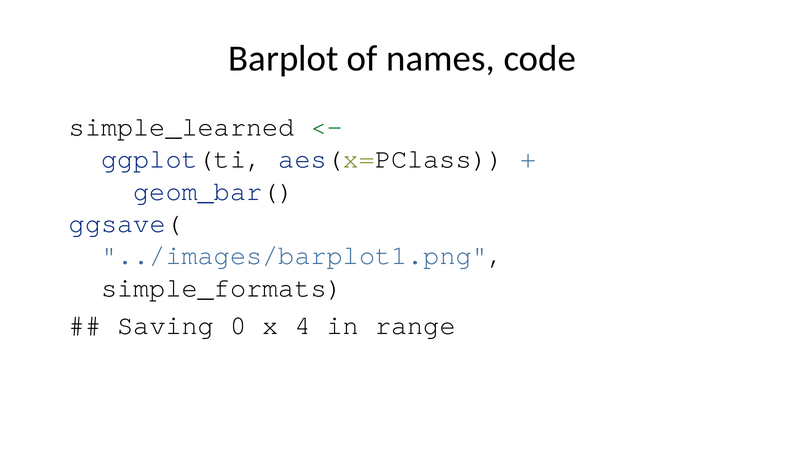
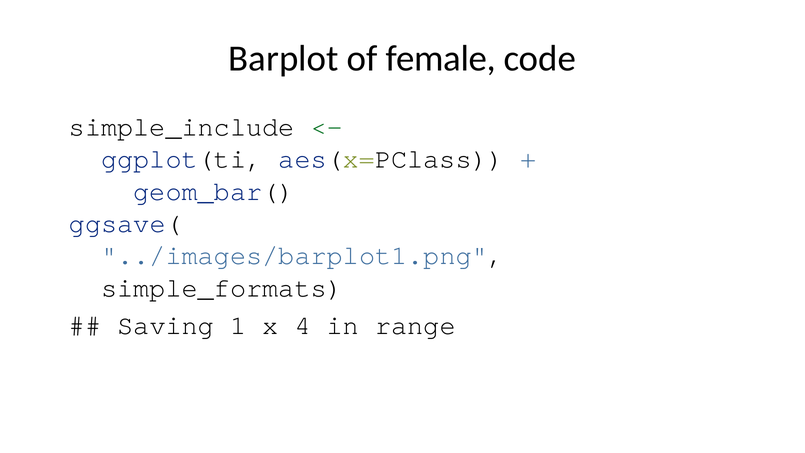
names: names -> female
simple_learned: simple_learned -> simple_include
0: 0 -> 1
